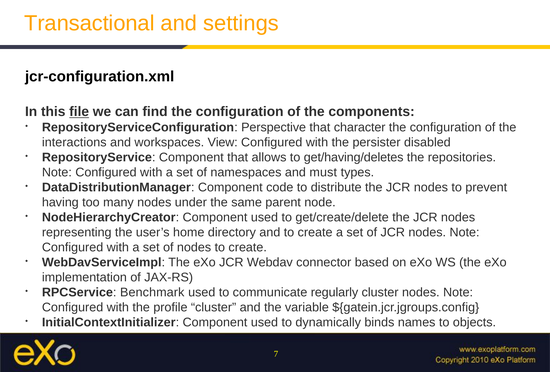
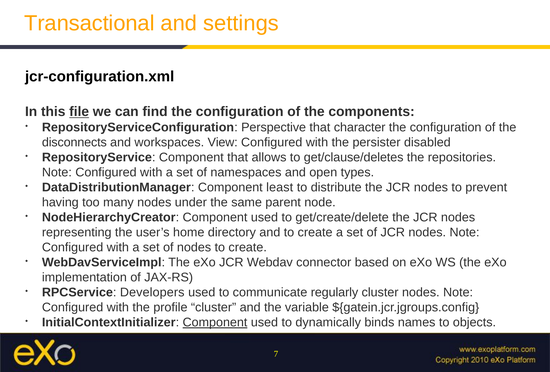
interactions: interactions -> disconnects
get/having/deletes: get/having/deletes -> get/clause/deletes
must: must -> open
code: code -> least
Benchmark: Benchmark -> Developers
Component at (215, 323) underline: none -> present
